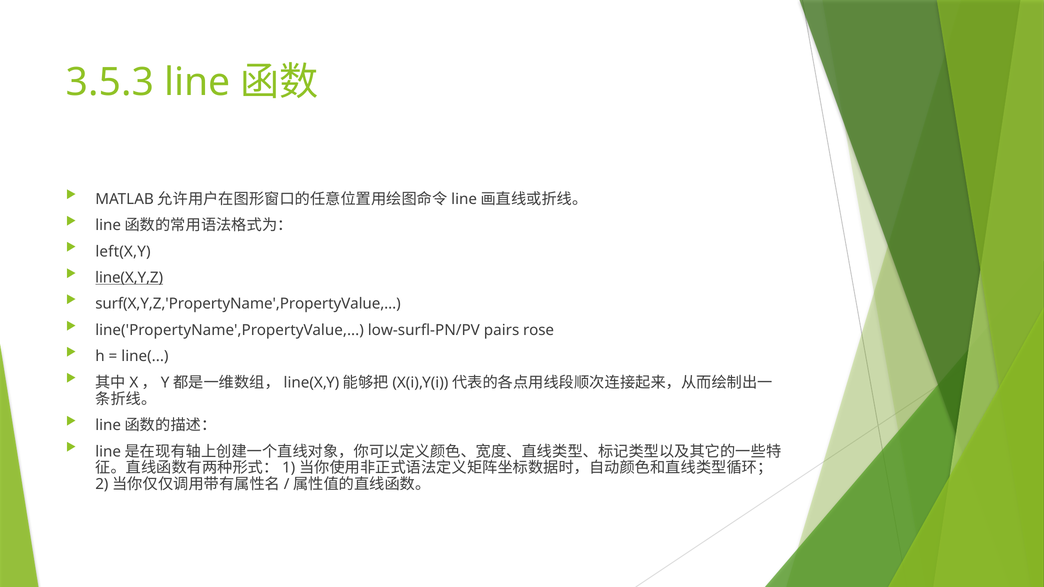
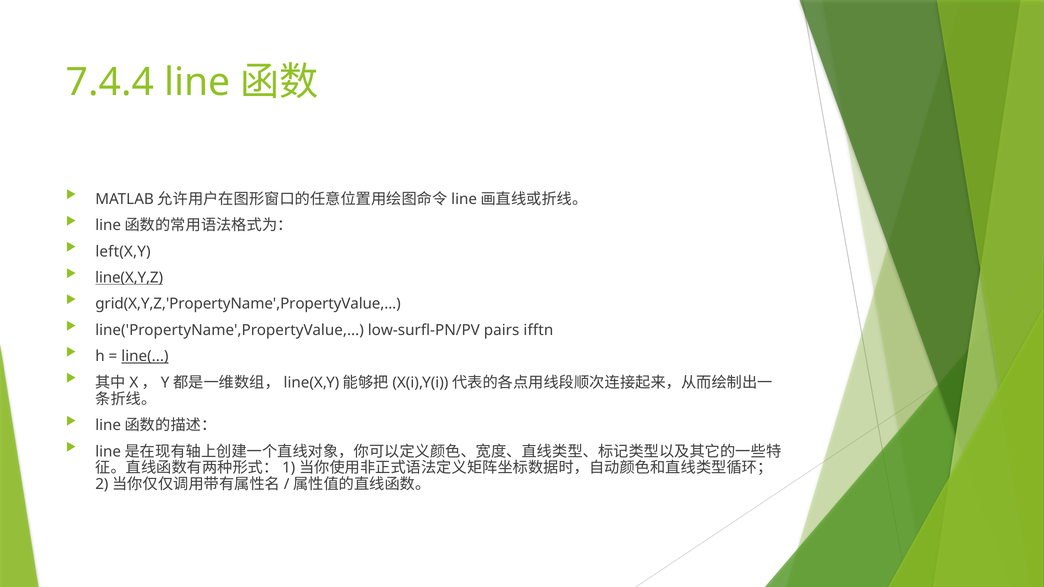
3.5.3: 3.5.3 -> 7.4.4
surf(X,Y,Z,'PropertyName',PropertyValue: surf(X,Y,Z,'PropertyName',PropertyValue -> grid(X,Y,Z,'PropertyName',PropertyValue
rose: rose -> ifftn
line( underline: none -> present
